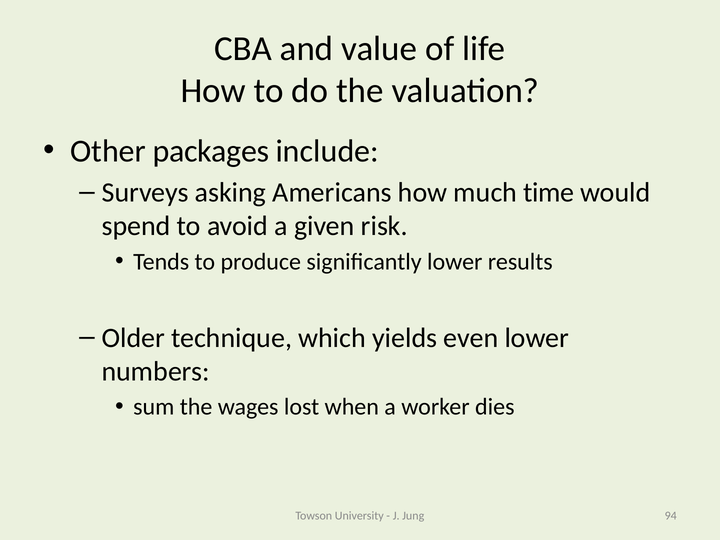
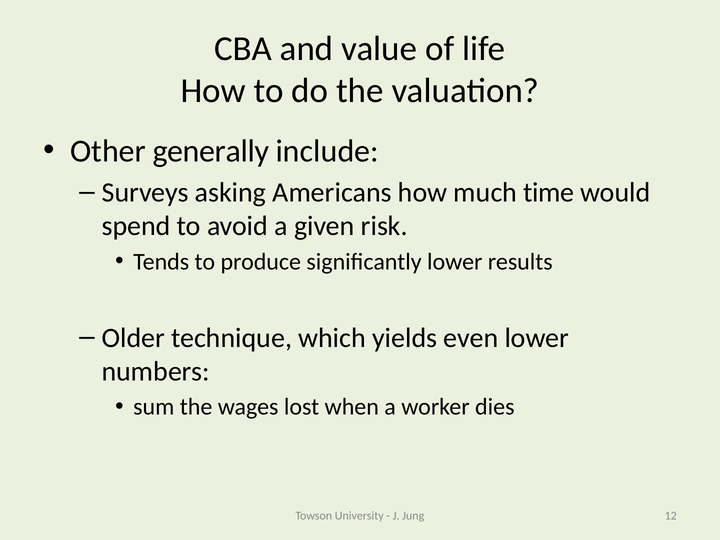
packages: packages -> generally
94: 94 -> 12
